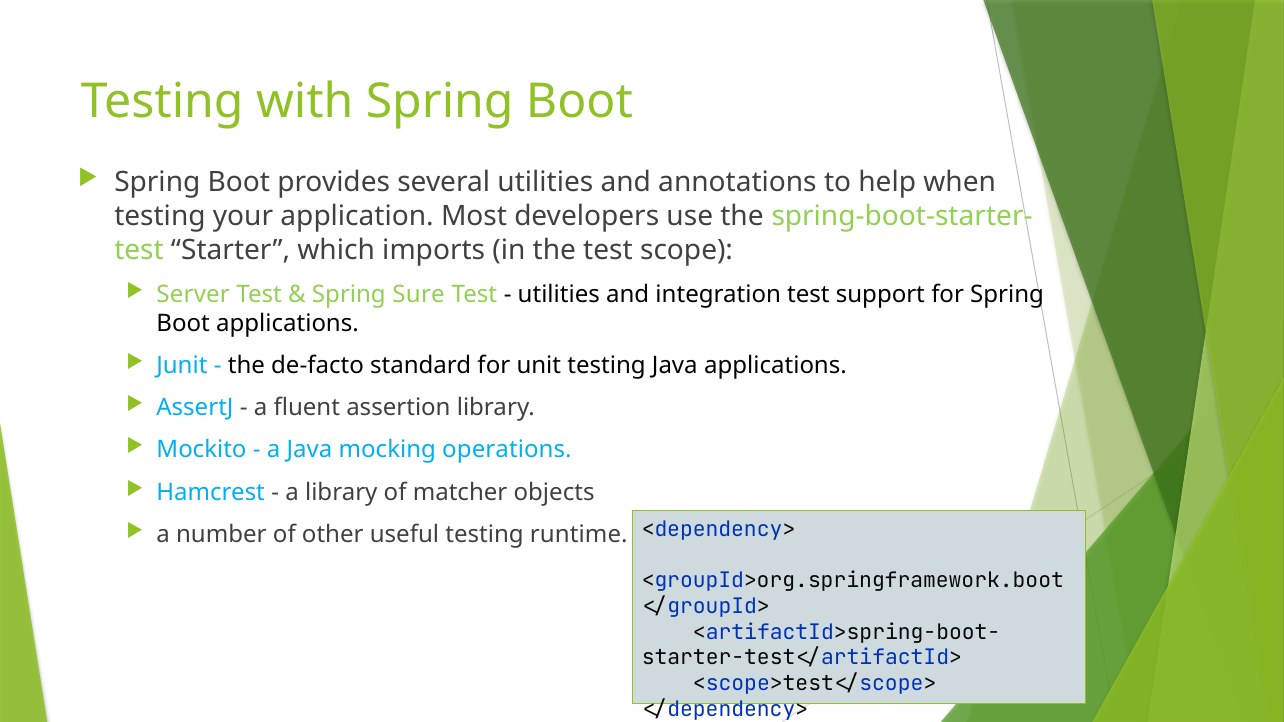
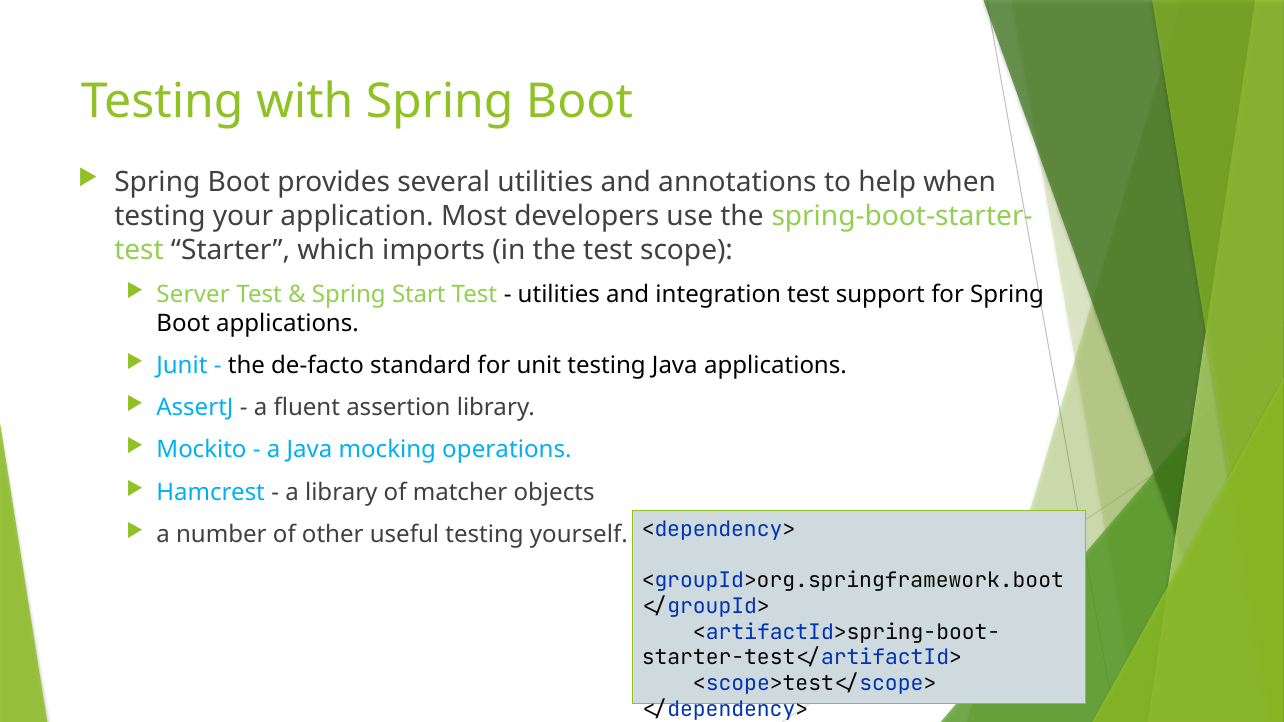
Sure: Sure -> Start
runtime: runtime -> yourself
